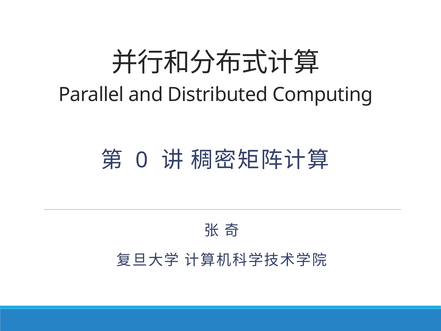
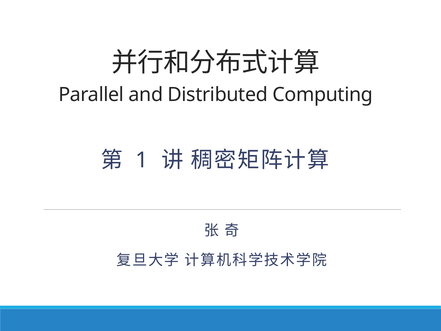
0: 0 -> 1
